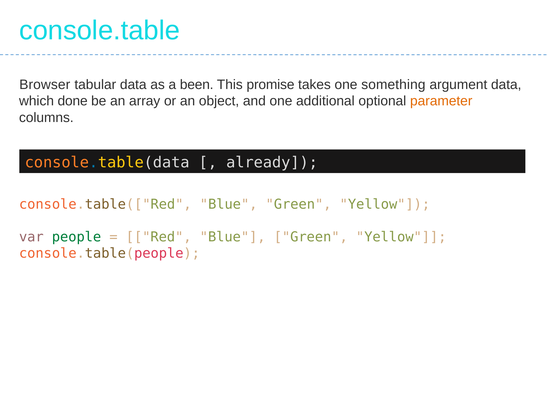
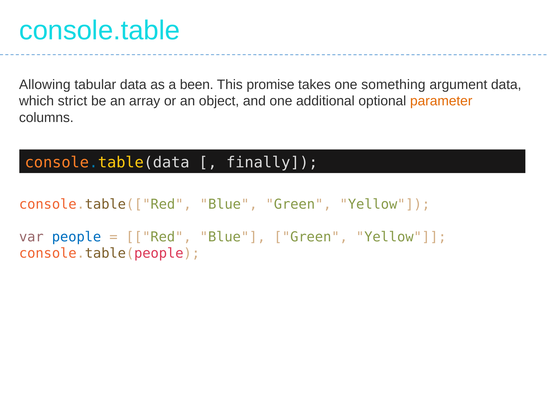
Browser: Browser -> Allowing
done: done -> strict
already: already -> finally
people colour: green -> blue
